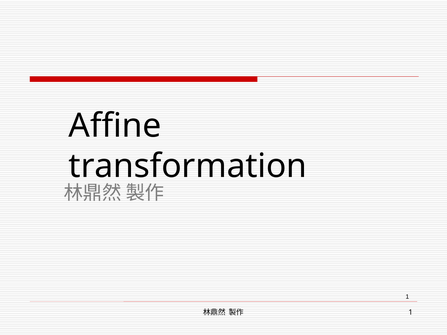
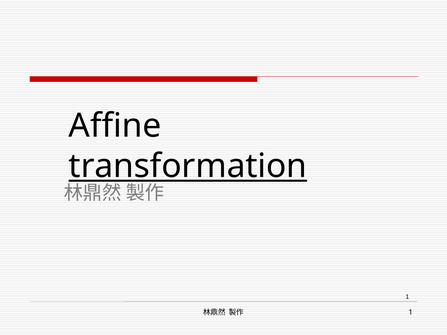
transformation underline: none -> present
